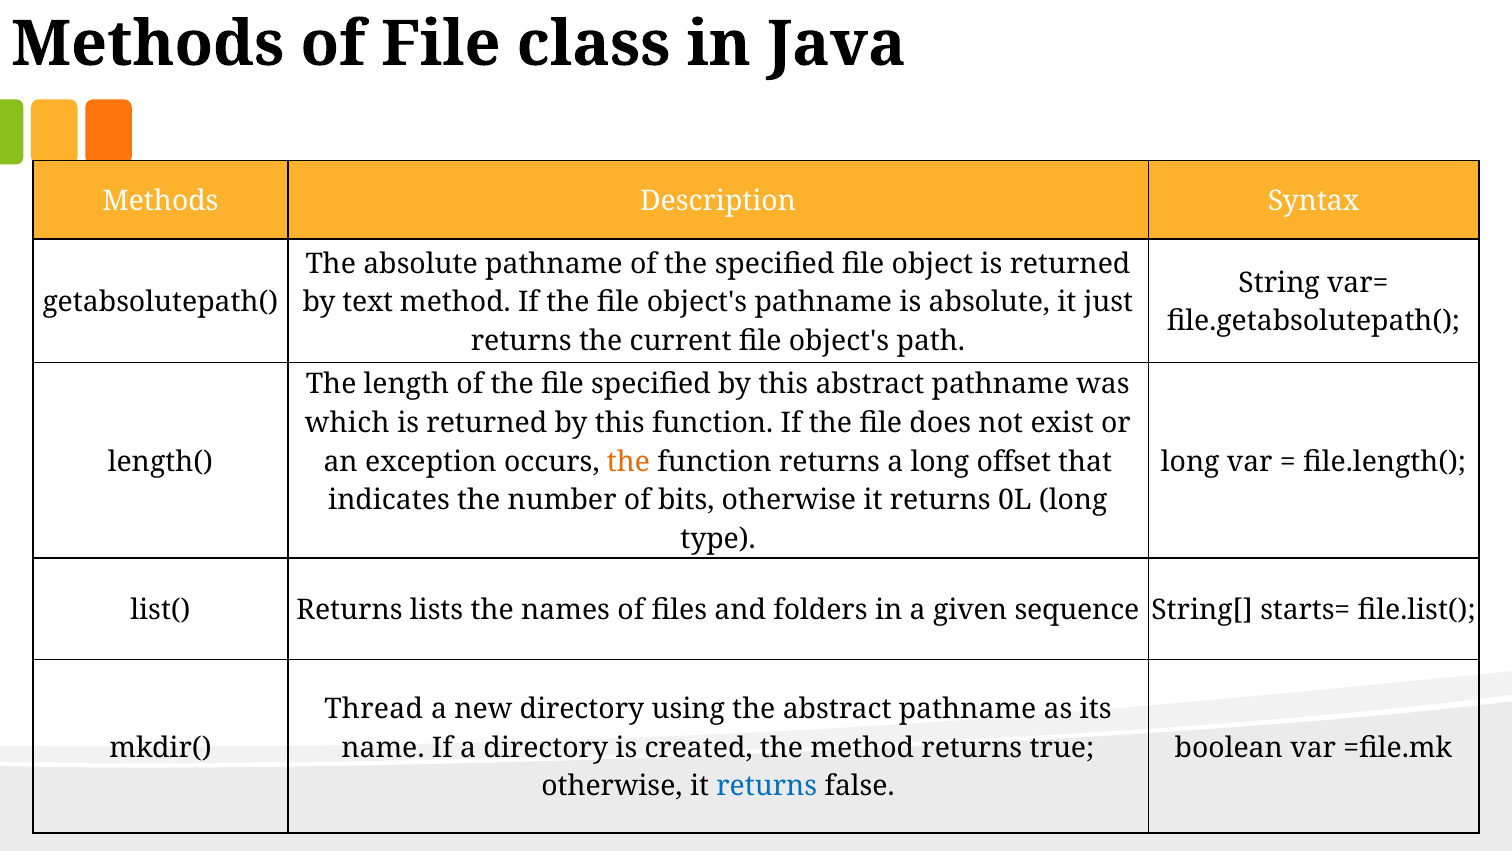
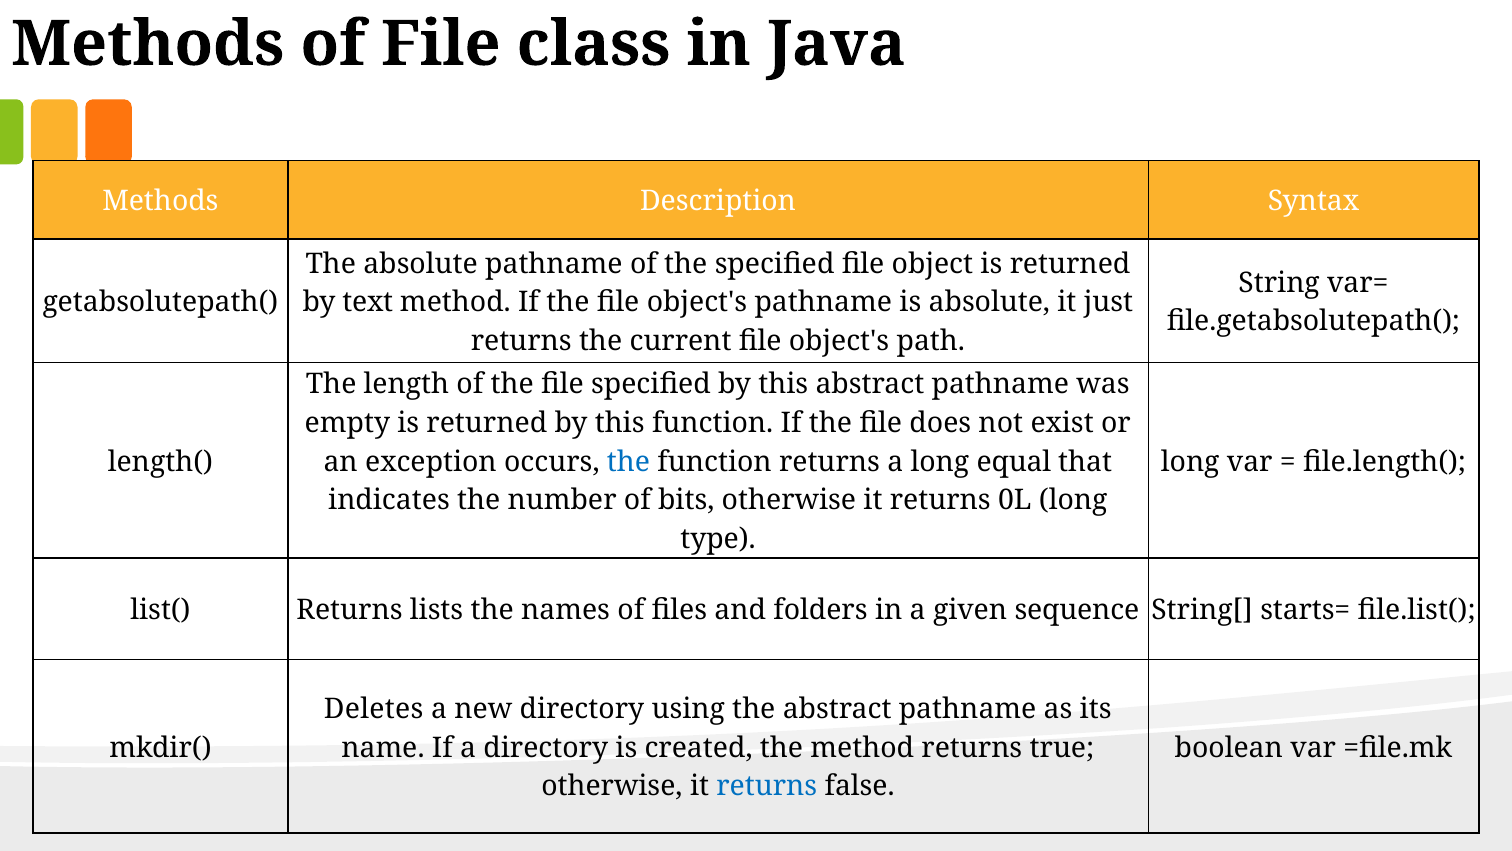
which: which -> empty
the at (628, 462) colour: orange -> blue
offset: offset -> equal
Thread: Thread -> Deletes
